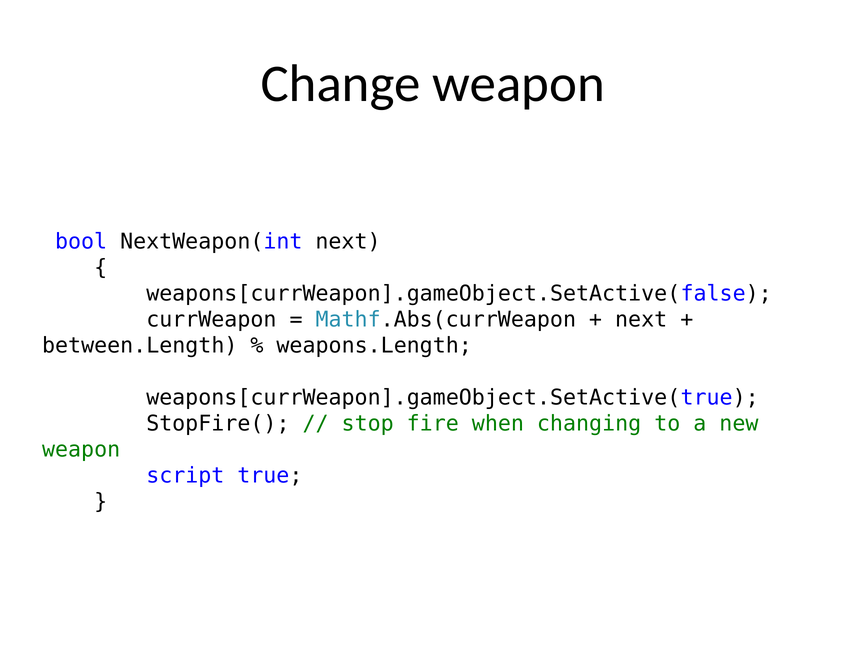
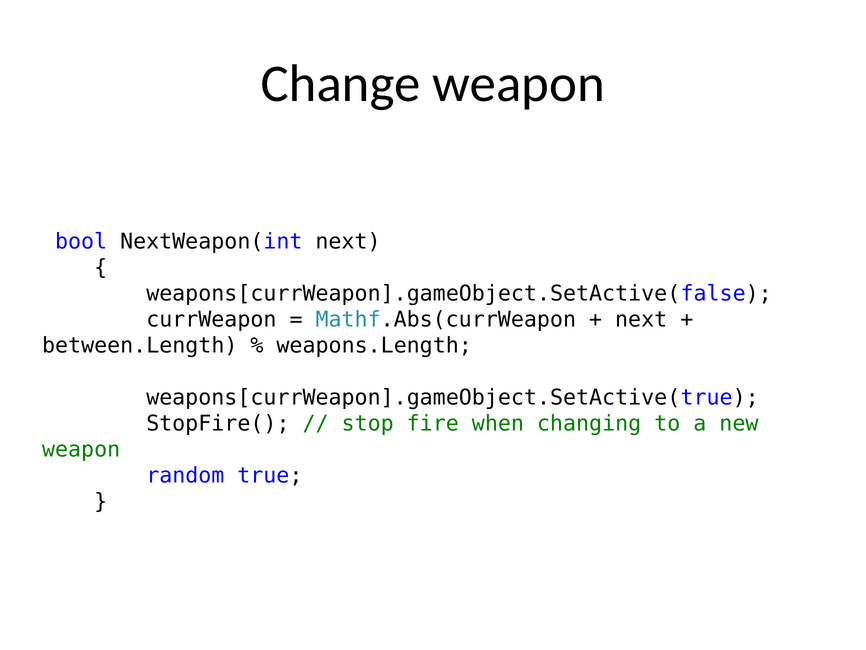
script: script -> random
